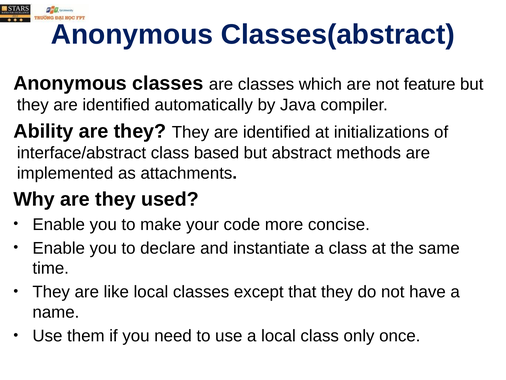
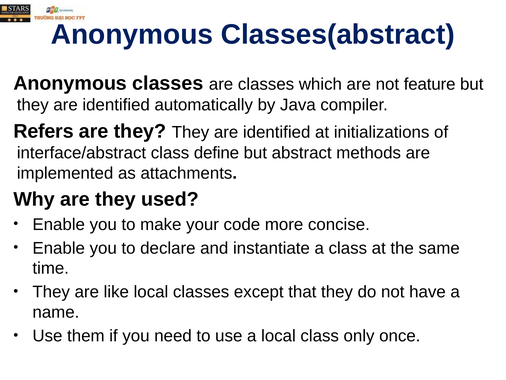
Ability: Ability -> Refers
based: based -> define
